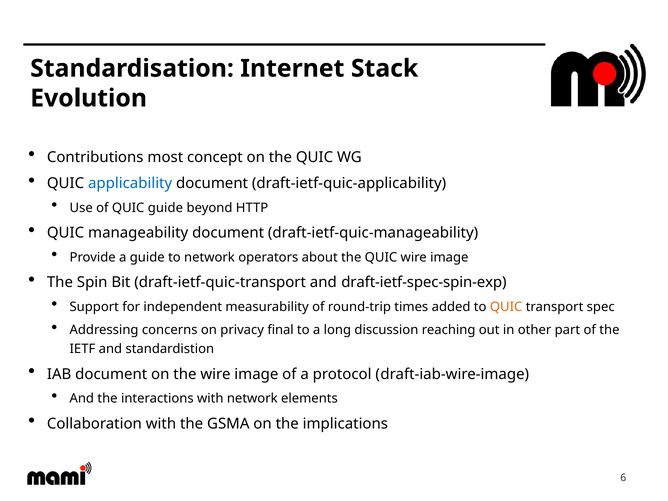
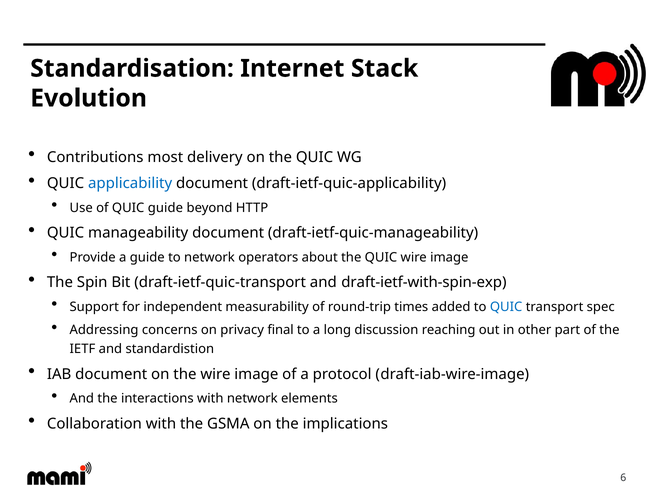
concept: concept -> delivery
draft-ietf-spec-spin-exp: draft-ietf-spec-spin-exp -> draft-ietf-with-spin-exp
QUIC at (506, 307) colour: orange -> blue
